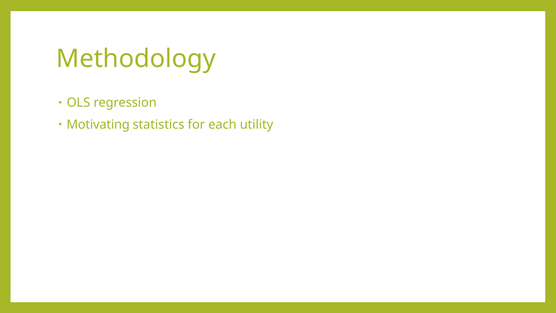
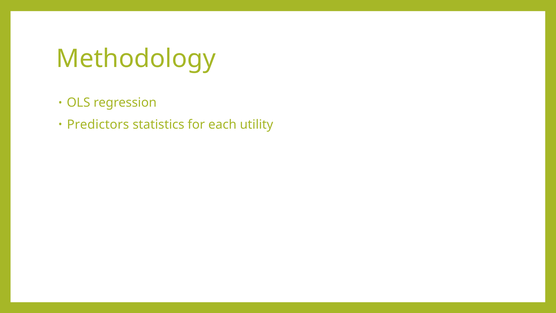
Motivating: Motivating -> Predictors
